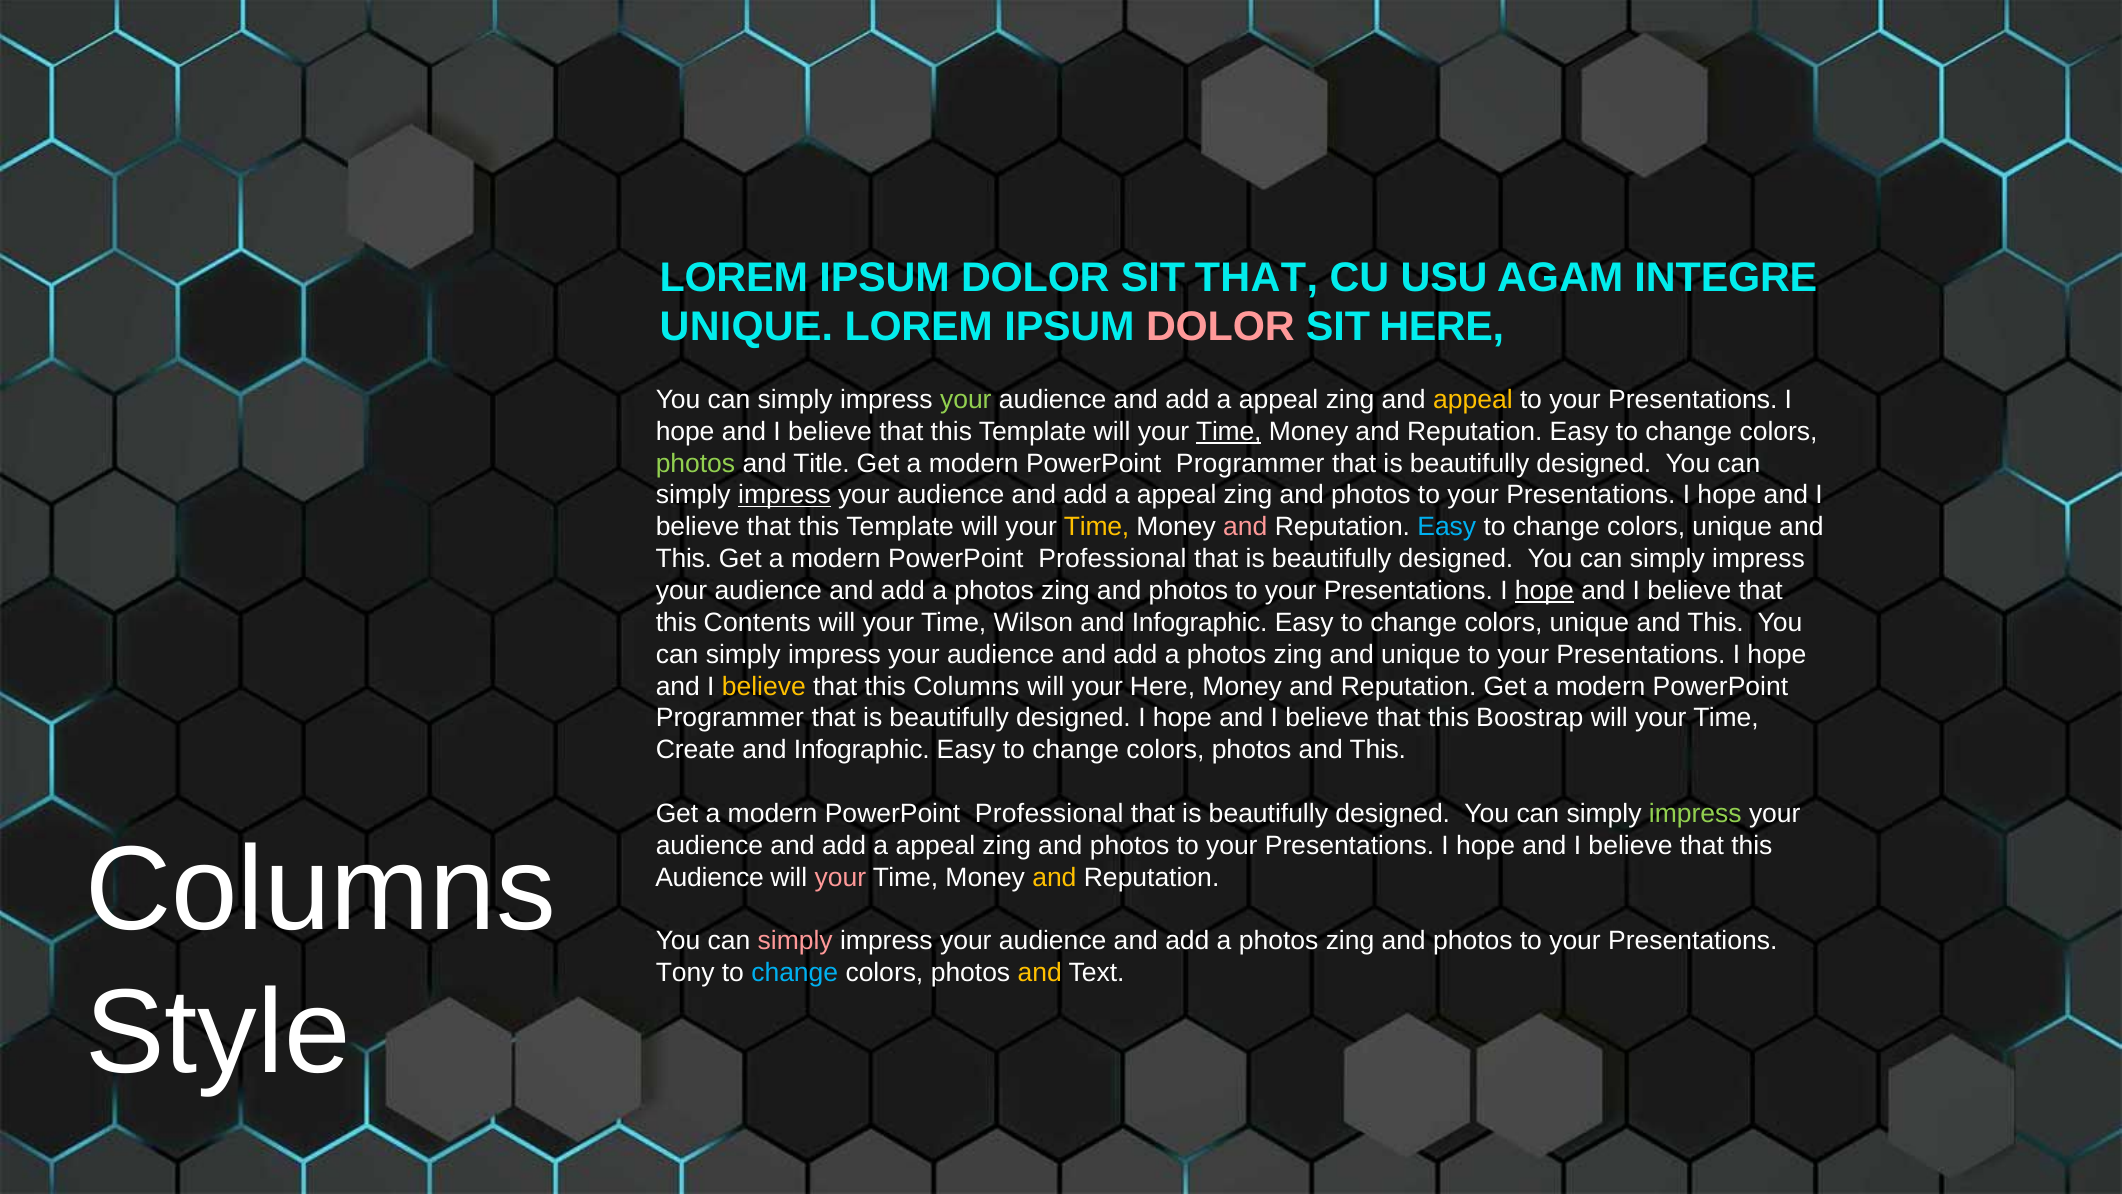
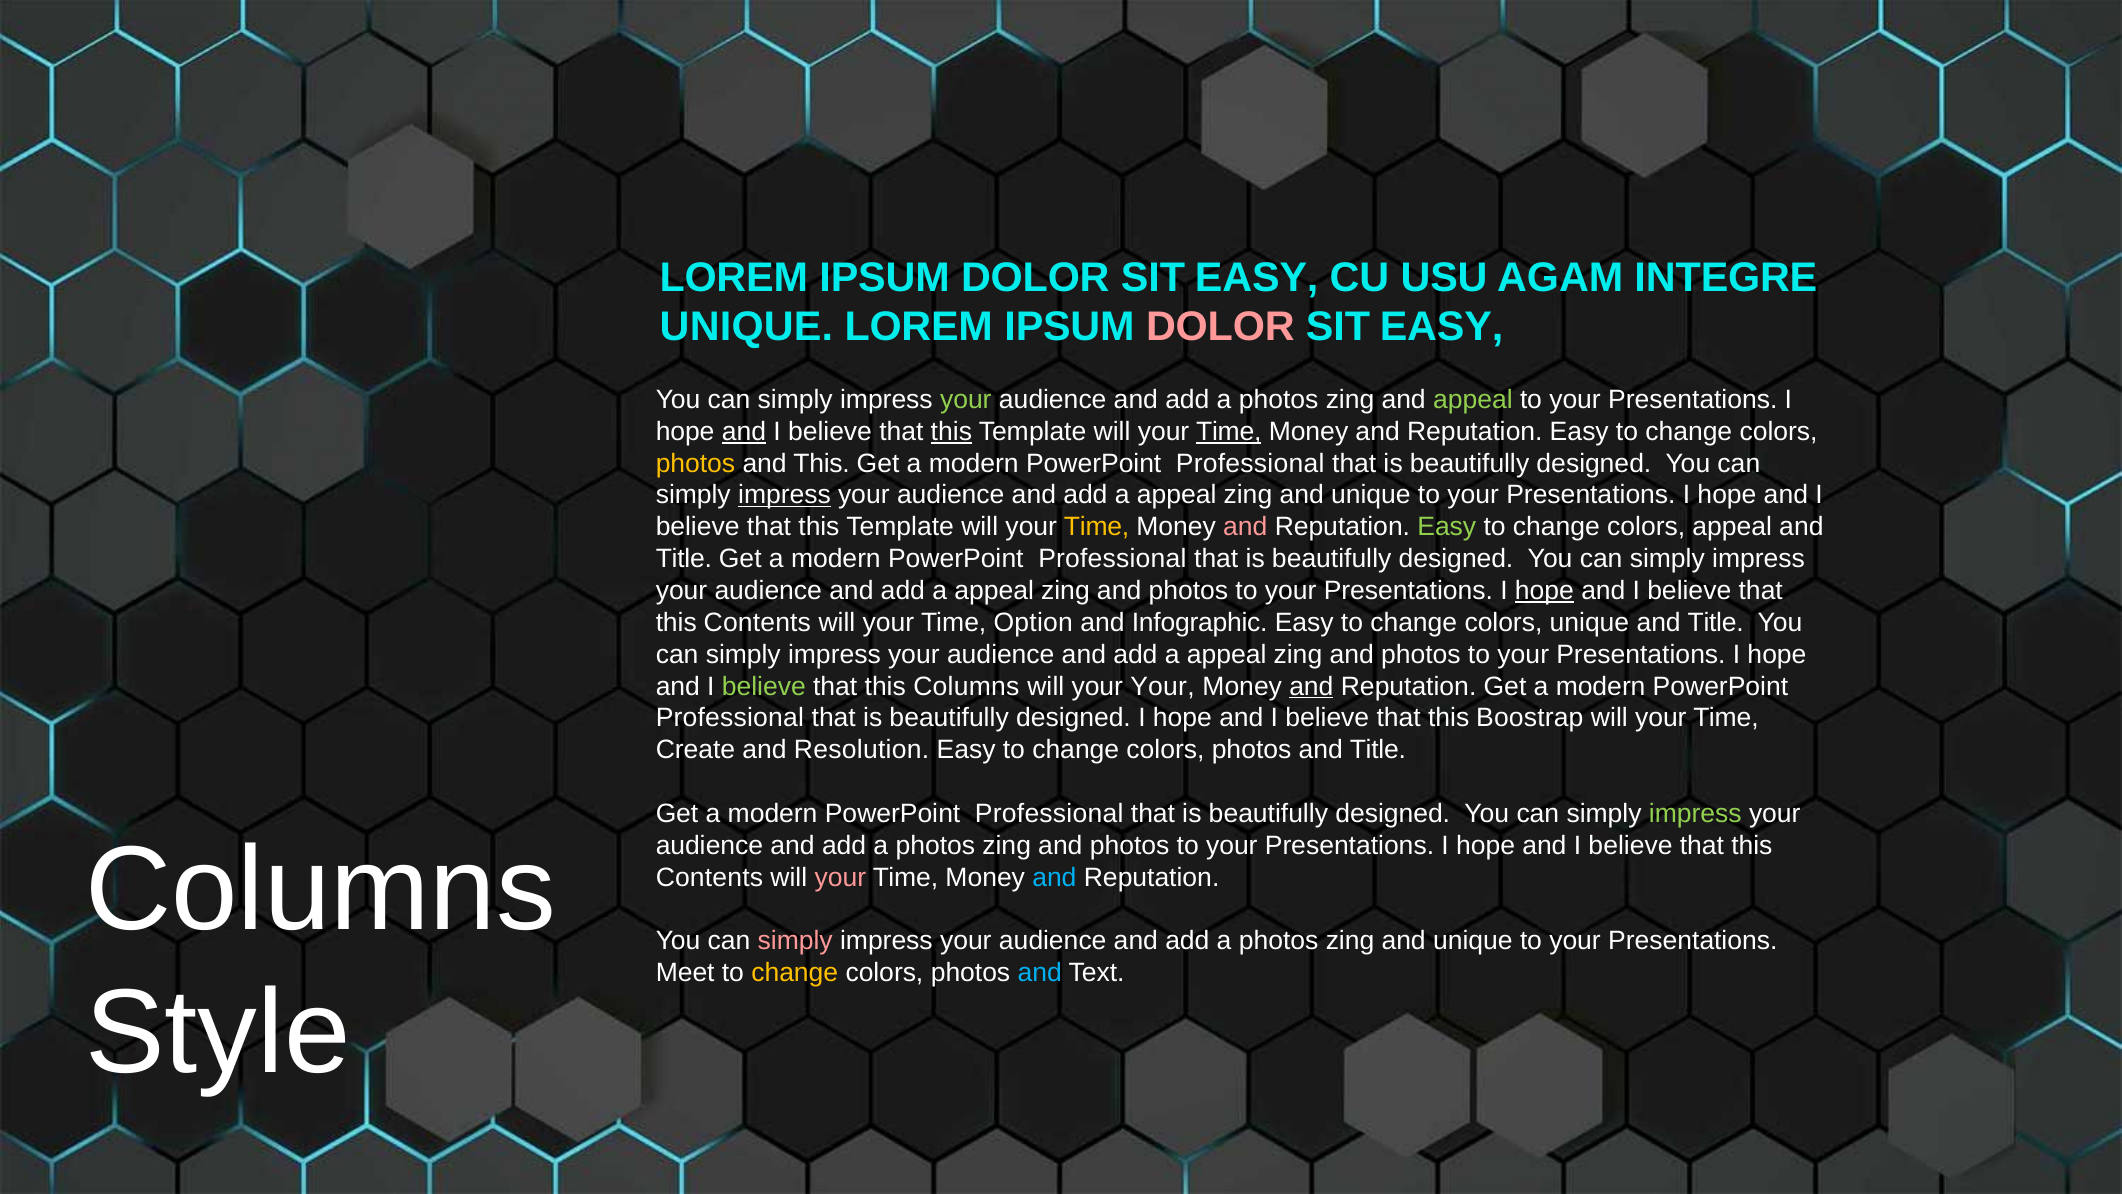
THAT at (1256, 278): THAT -> EASY
HERE at (1442, 327): HERE -> EASY
appeal at (1279, 400): appeal -> photos
appeal at (1473, 400) colour: yellow -> light green
and at (744, 431) underline: none -> present
this at (951, 431) underline: none -> present
photos at (695, 463) colour: light green -> yellow
and Title: Title -> This
Programmer at (1250, 463): Programmer -> Professional
photos at (1371, 495): photos -> unique
Easy at (1447, 527) colour: light blue -> light green
unique at (1732, 527): unique -> appeal
This at (684, 559): This -> Title
photos at (994, 591): photos -> appeal
Wilson: Wilson -> Option
This at (1716, 622): This -> Title
photos at (1227, 654): photos -> appeal
unique at (1421, 654): unique -> photos
believe at (764, 686) colour: yellow -> light green
your Here: Here -> Your
and at (1311, 686) underline: none -> present
Programmer at (730, 718): Programmer -> Professional
Infographic at (862, 750): Infographic -> Resolution
photos and This: This -> Title
appeal at (935, 845): appeal -> photos
Audience at (710, 877): Audience -> Contents
and at (1054, 877) colour: yellow -> light blue
photos at (1473, 941): photos -> unique
Tony: Tony -> Meet
change at (795, 973) colour: light blue -> yellow
and at (1040, 973) colour: yellow -> light blue
